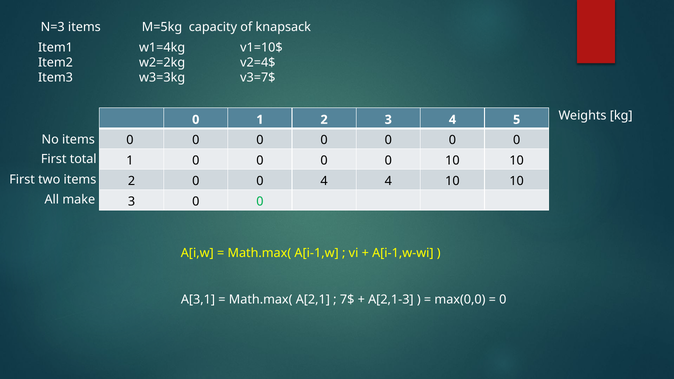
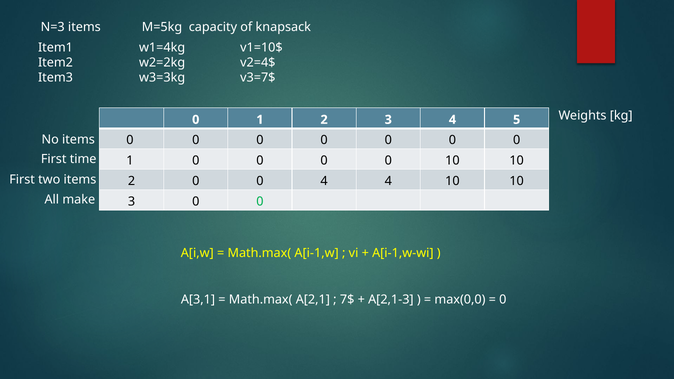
total: total -> time
